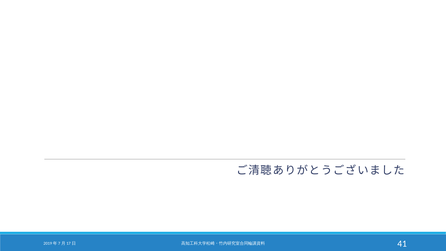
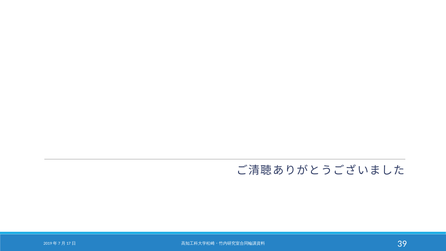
41: 41 -> 39
